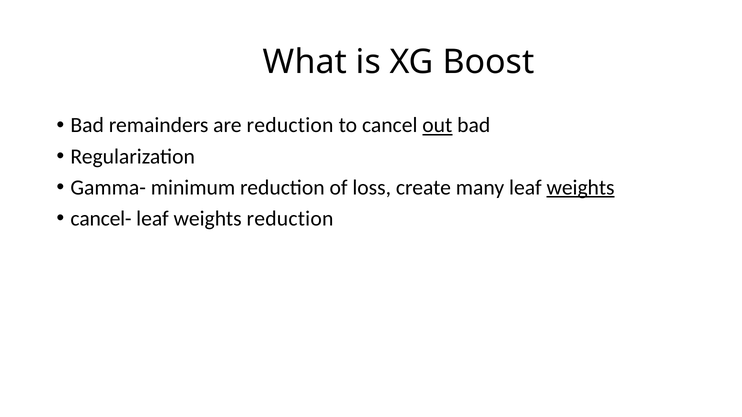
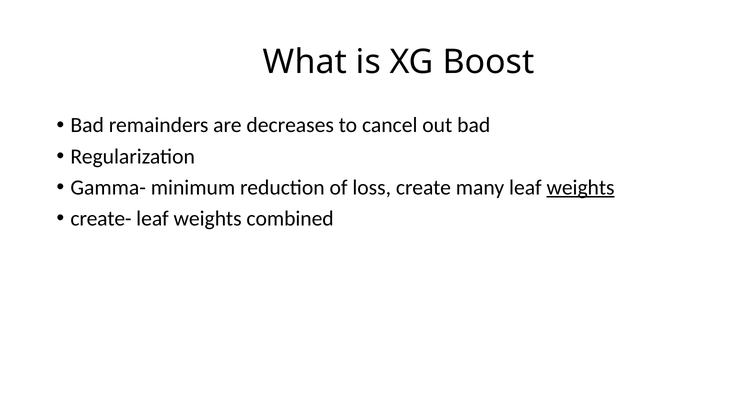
are reduction: reduction -> decreases
out underline: present -> none
cancel-: cancel- -> create-
weights reduction: reduction -> combined
